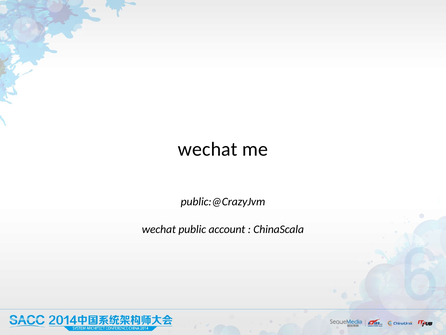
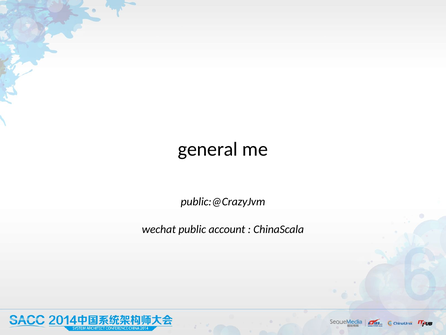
wechat at (208, 149): wechat -> general
